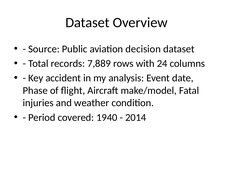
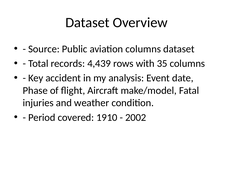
aviation decision: decision -> columns
7,889: 7,889 -> 4,439
24: 24 -> 35
1940: 1940 -> 1910
2014: 2014 -> 2002
